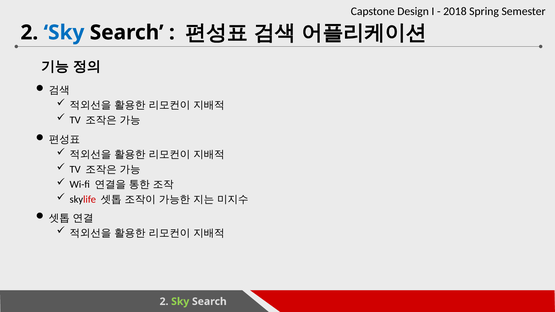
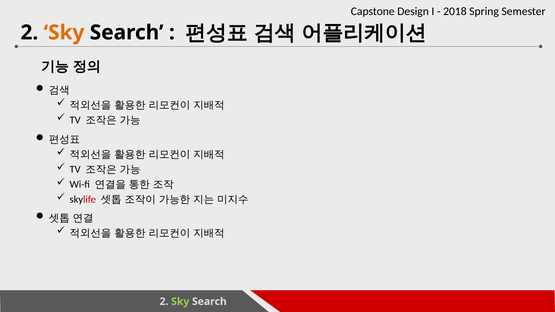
Sky at (64, 33) colour: blue -> orange
